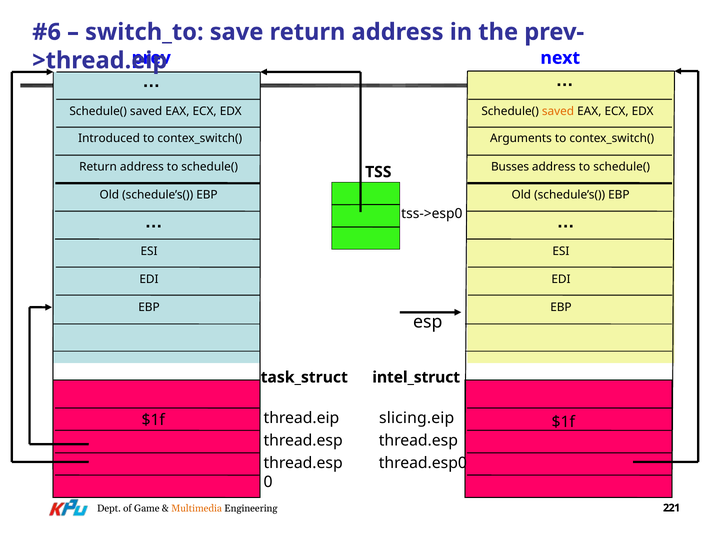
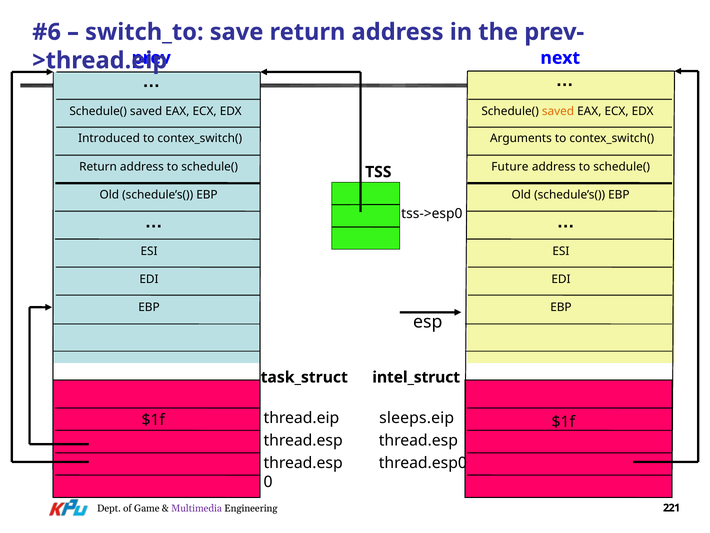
Busses: Busses -> Future
slicing.eip: slicing.eip -> sleeps.eip
Multimedia colour: orange -> purple
